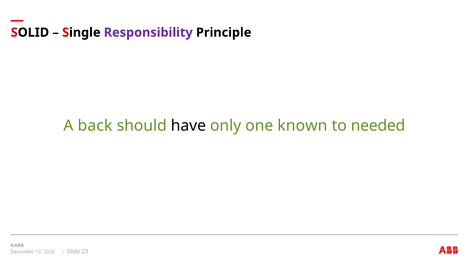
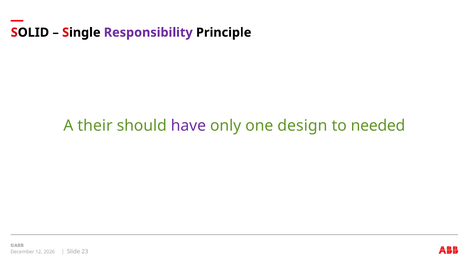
back: back -> their
have colour: black -> purple
known: known -> design
